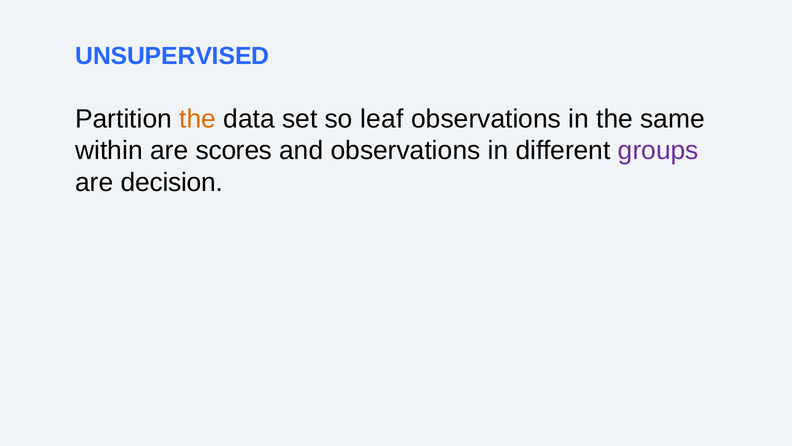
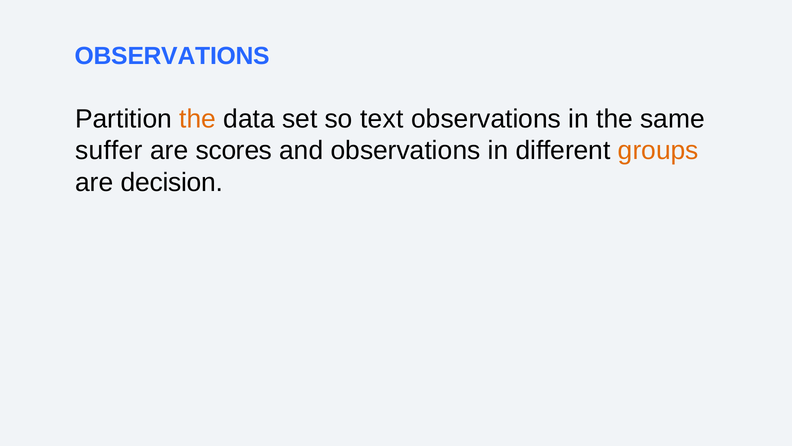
UNSUPERVISED at (172, 56): UNSUPERVISED -> OBSERVATIONS
leaf: leaf -> text
within: within -> suffer
groups colour: purple -> orange
